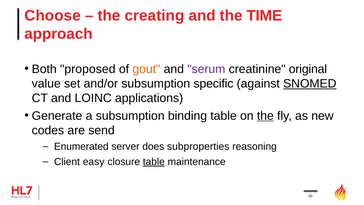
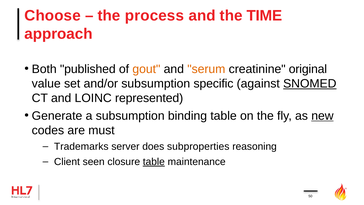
creating: creating -> process
proposed: proposed -> published
serum colour: purple -> orange
applications: applications -> represented
the at (265, 116) underline: present -> none
new underline: none -> present
send: send -> must
Enumerated: Enumerated -> Trademarks
easy: easy -> seen
